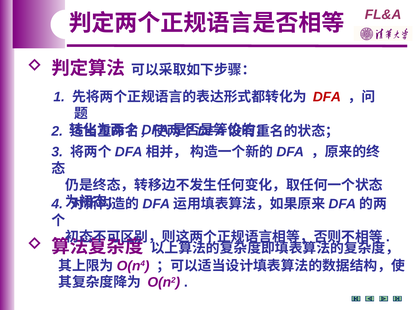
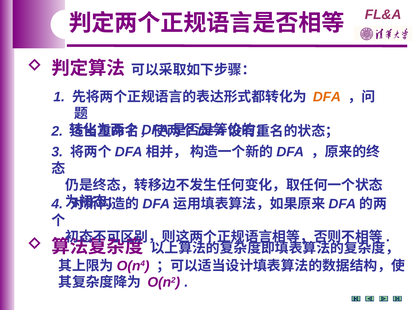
DFA colour: red -> orange
